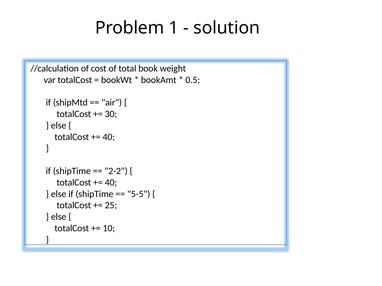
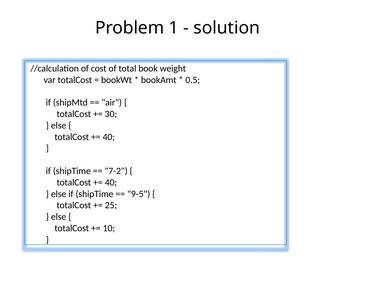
2-2: 2-2 -> 7-2
5-5: 5-5 -> 9-5
